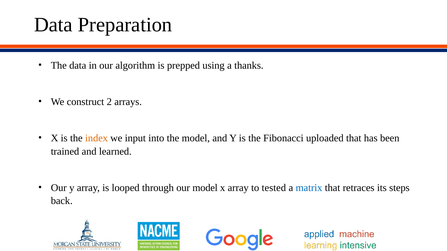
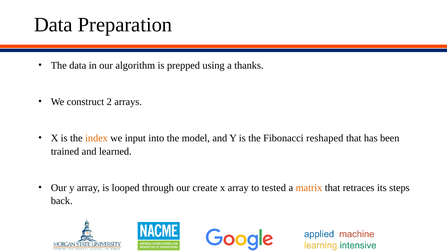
uploaded: uploaded -> reshaped
our model: model -> create
matrix colour: blue -> orange
